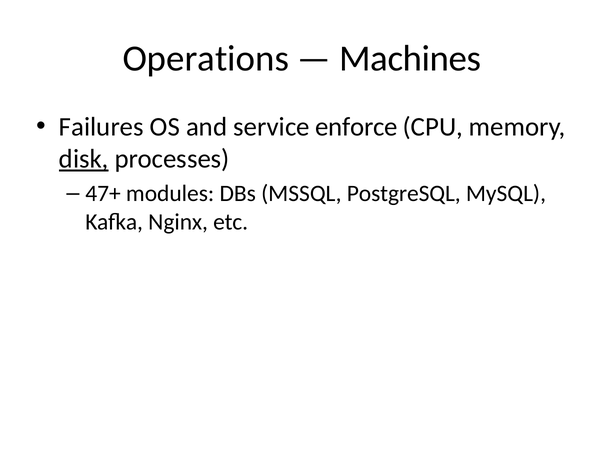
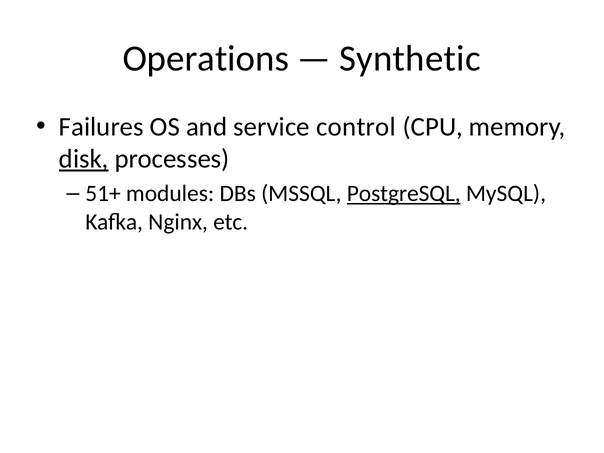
Machines: Machines -> Synthetic
enforce: enforce -> control
47+: 47+ -> 51+
PostgreSQL underline: none -> present
